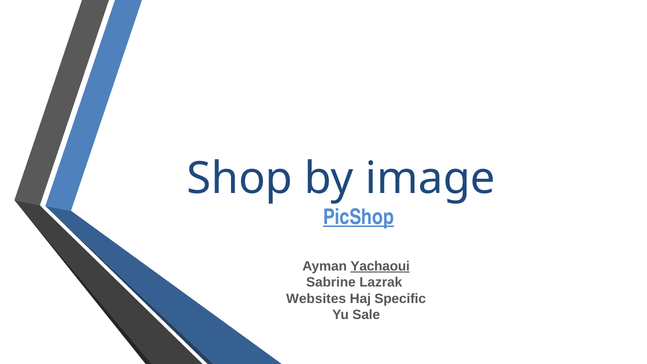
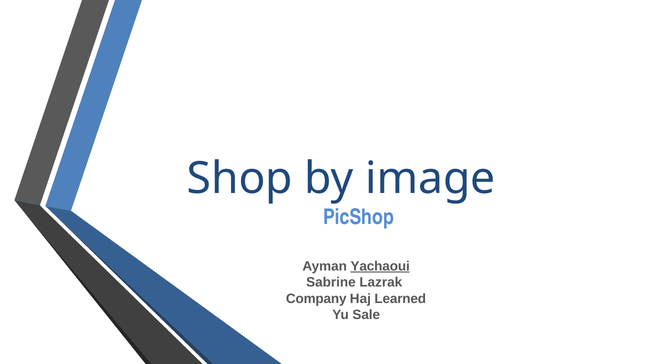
PicShop underline: present -> none
Websites: Websites -> Company
Specific: Specific -> Learned
